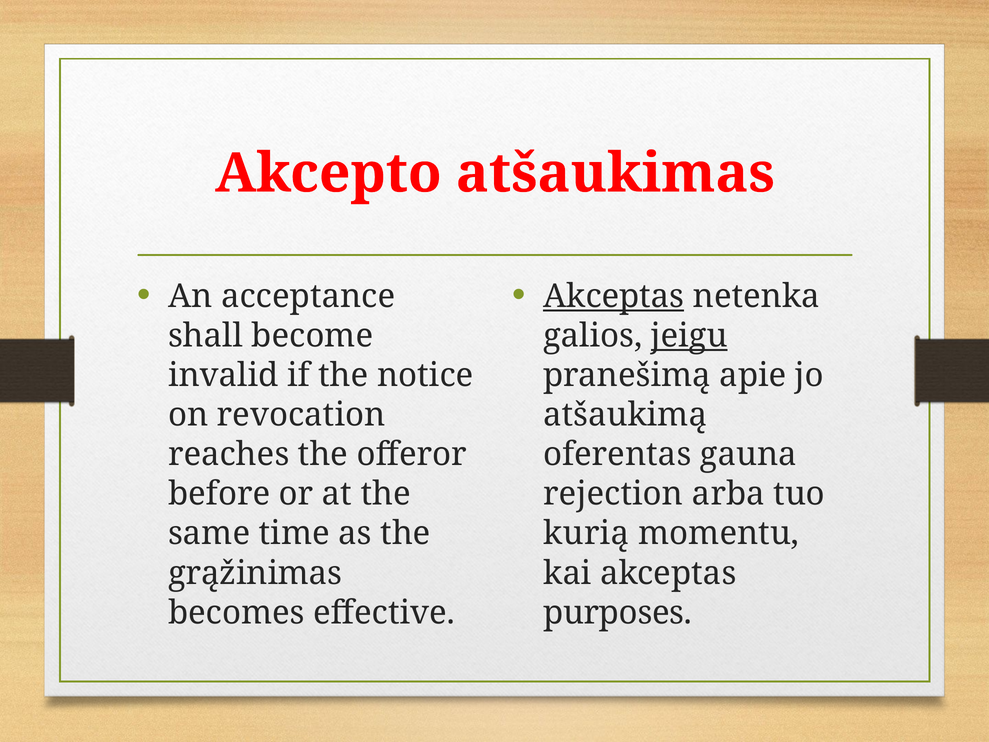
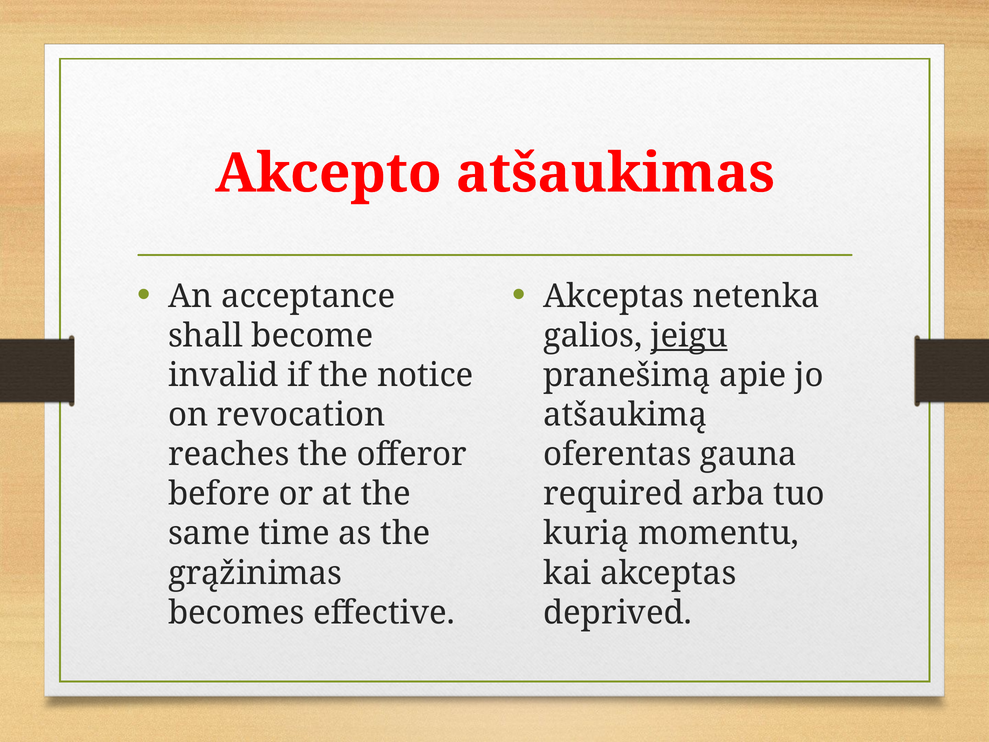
Akceptas at (614, 296) underline: present -> none
rejection: rejection -> required
purposes: purposes -> deprived
